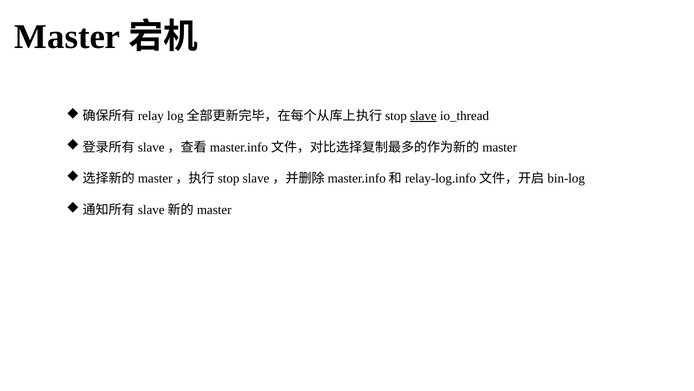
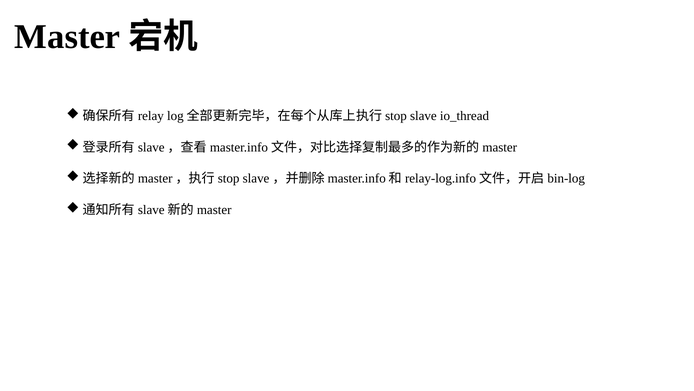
slave underline: present -> none
